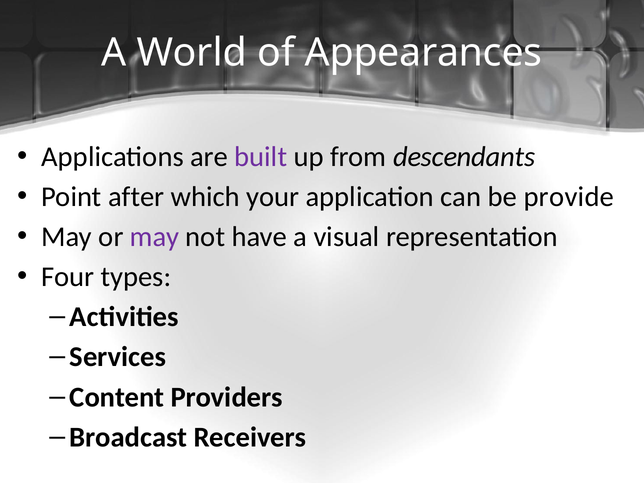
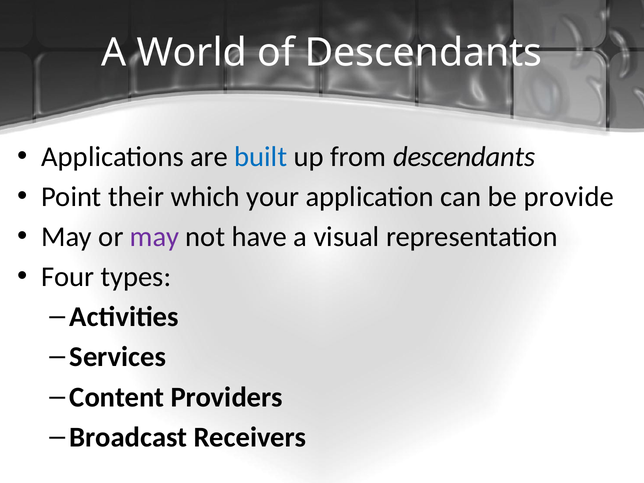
of Appearances: Appearances -> Descendants
built colour: purple -> blue
after: after -> their
